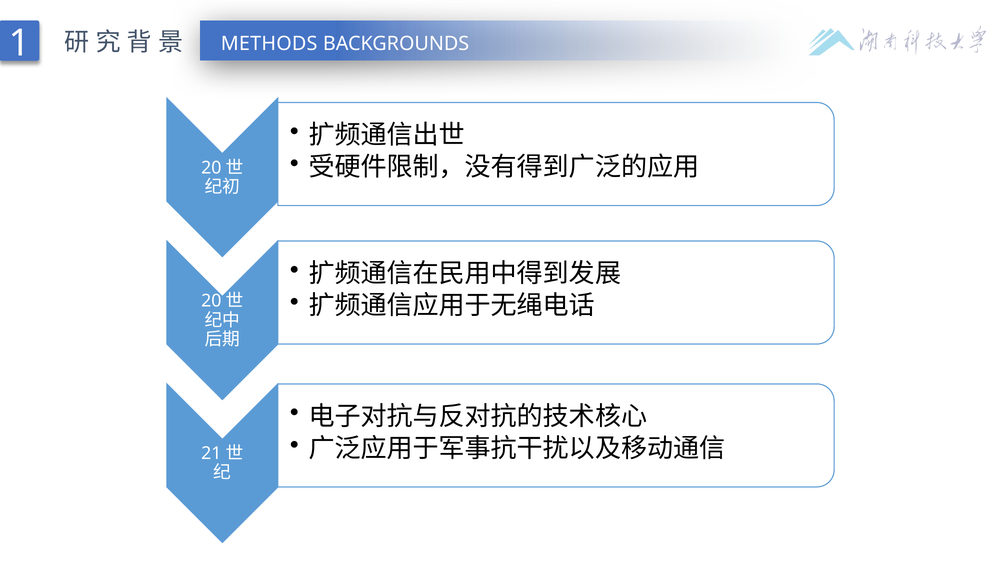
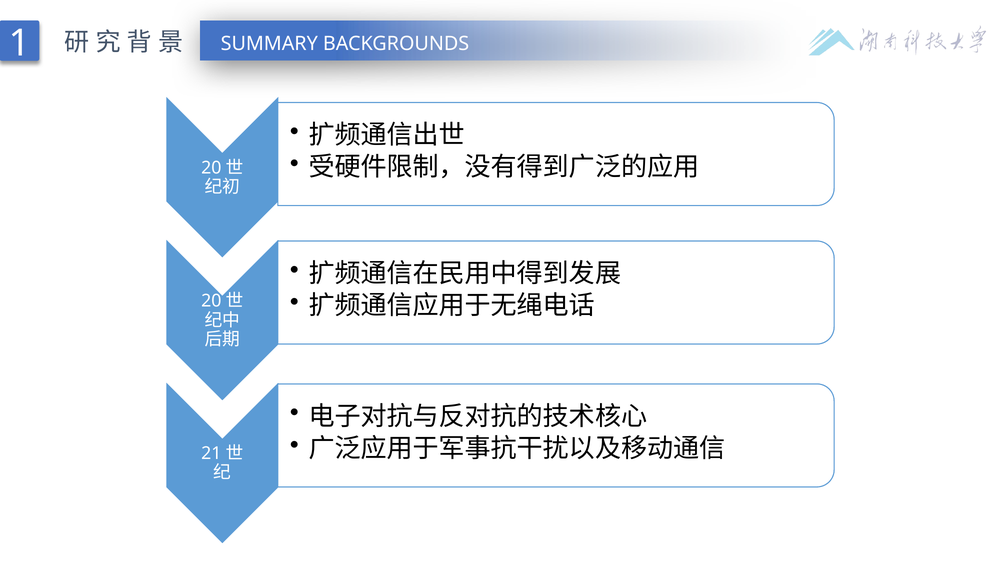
METHODS: METHODS -> SUMMARY
